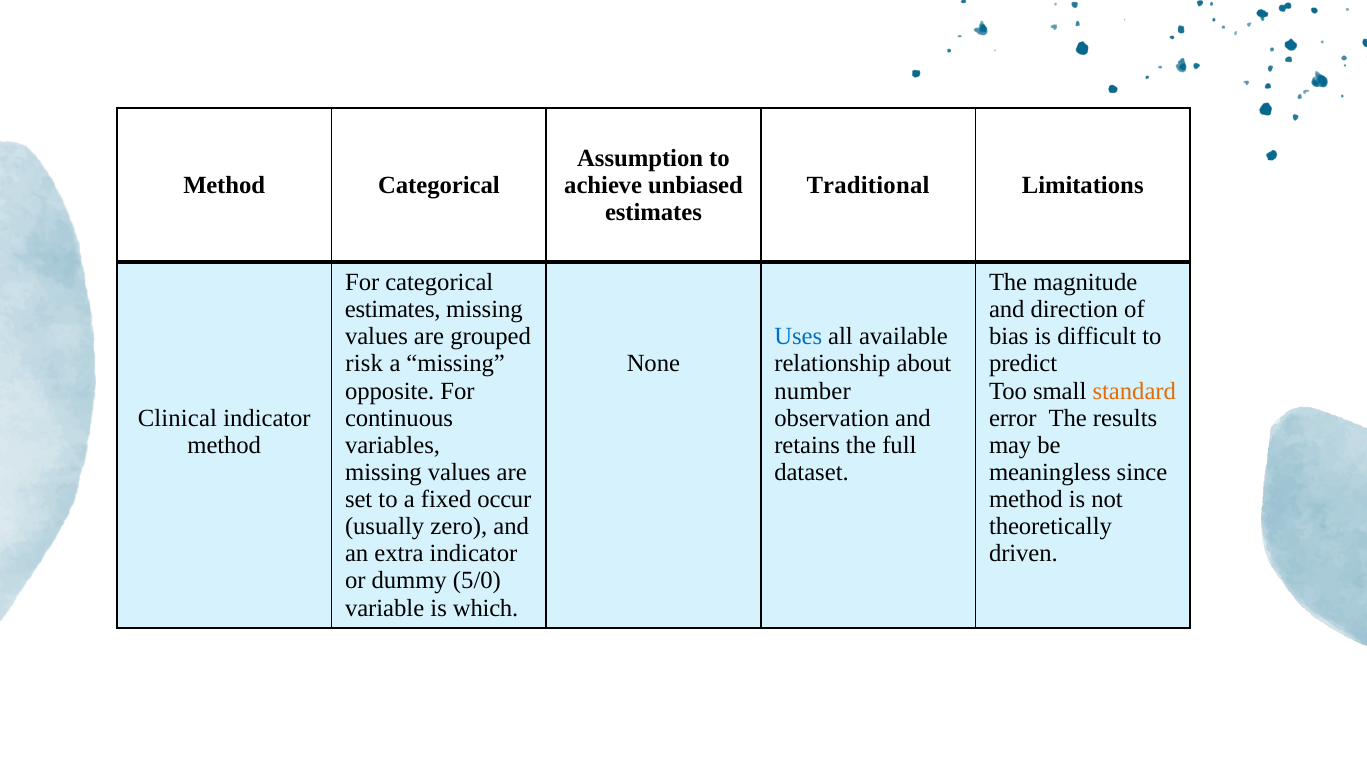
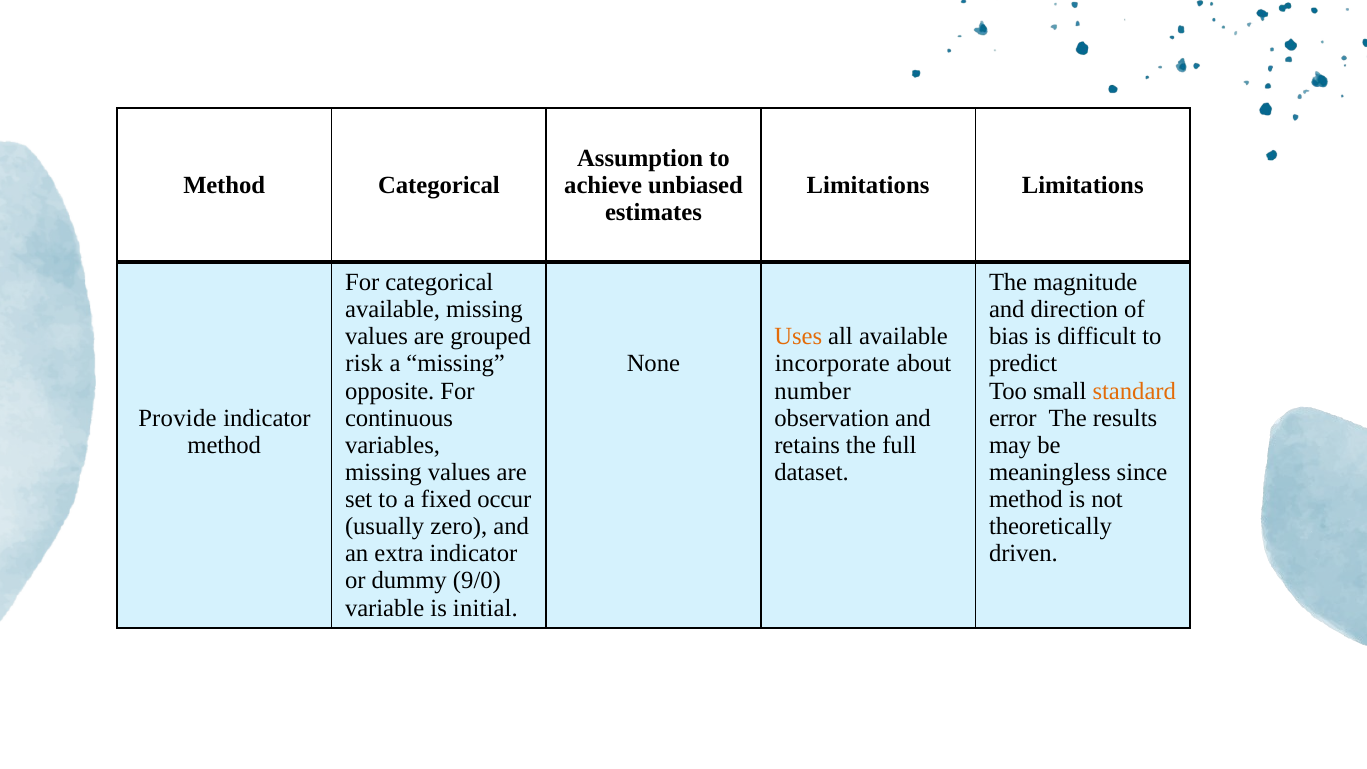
Traditional at (868, 185): Traditional -> Limitations
estimates at (393, 310): estimates -> available
Uses colour: blue -> orange
relationship: relationship -> incorporate
Clinical: Clinical -> Provide
5/0: 5/0 -> 9/0
which: which -> initial
